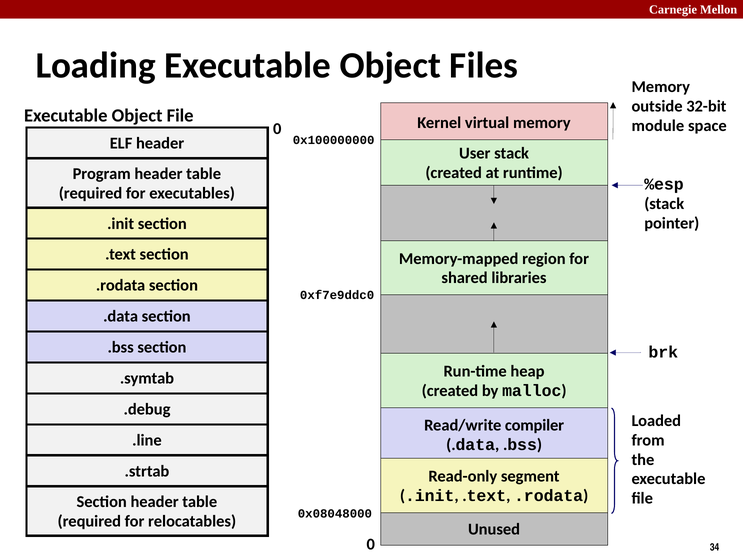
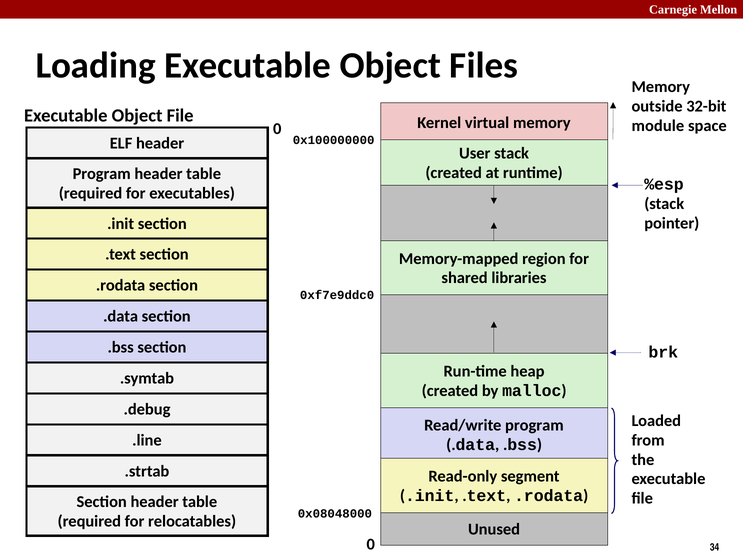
Read/write compiler: compiler -> program
